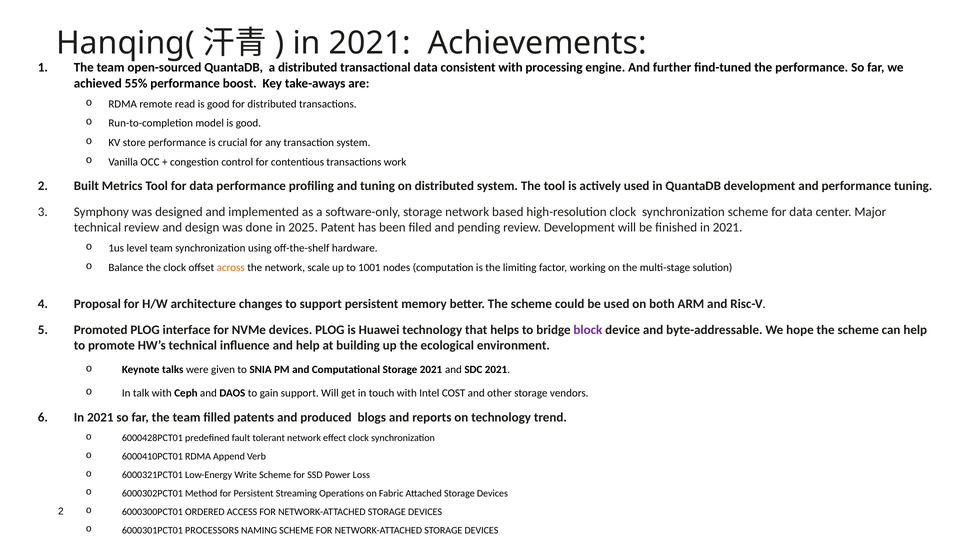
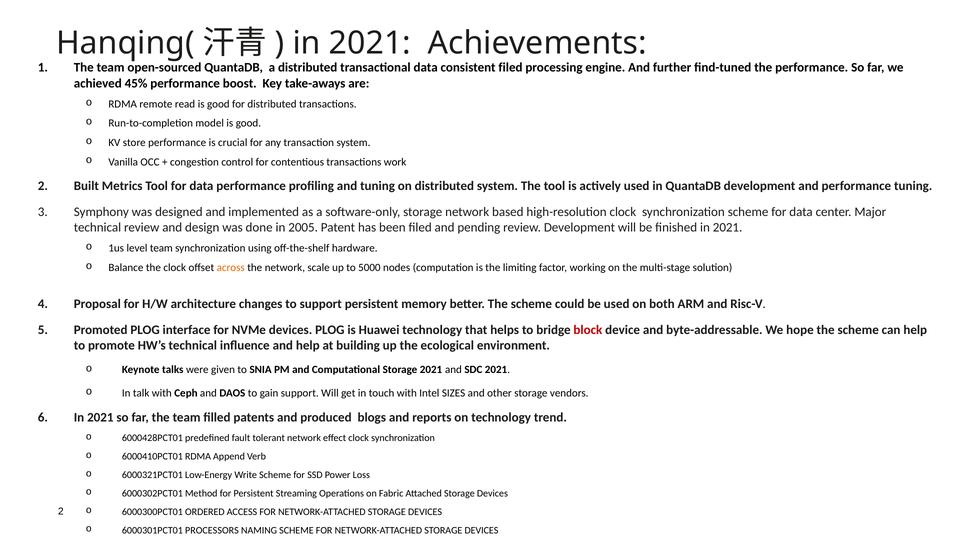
consistent with: with -> filed
55%: 55% -> 45%
2025: 2025 -> 2005
1001: 1001 -> 5000
block colour: purple -> red
COST: COST -> SIZES
